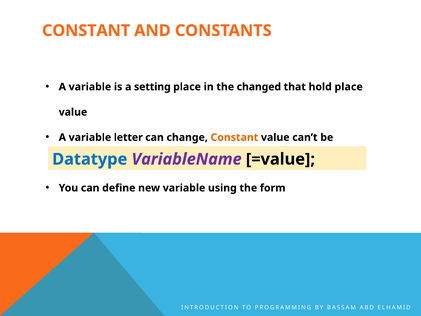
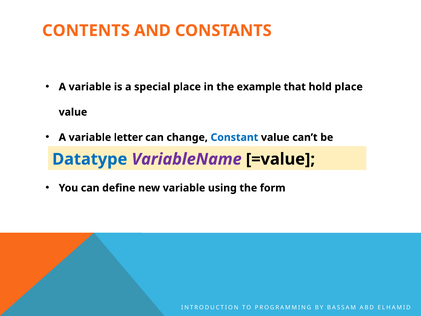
CONSTANT at (86, 31): CONSTANT -> CONTENTS
setting: setting -> special
the changed: changed -> example
Constant at (234, 137) colour: orange -> blue
